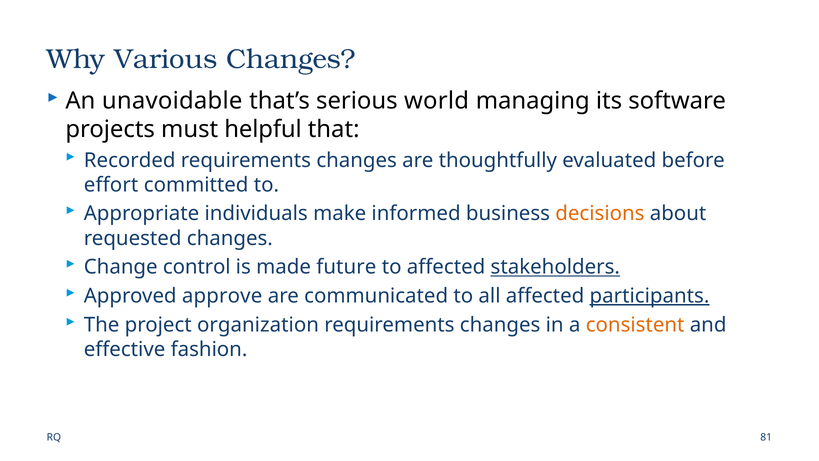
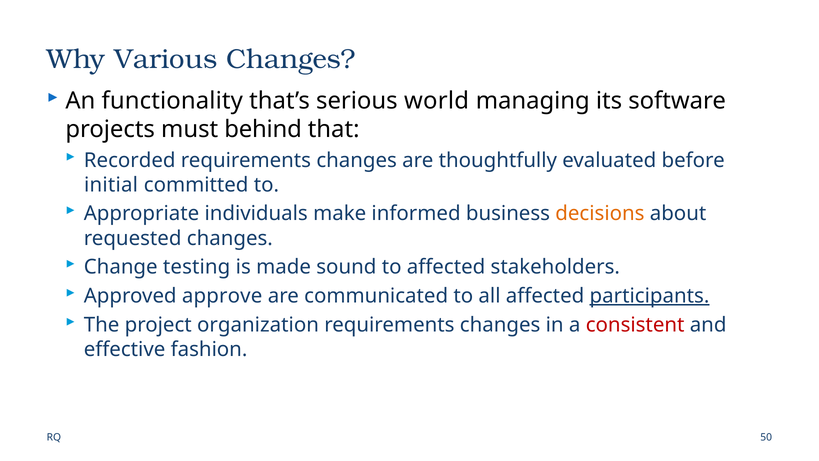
unavoidable: unavoidable -> functionality
helpful: helpful -> behind
effort: effort -> initial
control: control -> testing
future: future -> sound
stakeholders underline: present -> none
consistent colour: orange -> red
81: 81 -> 50
